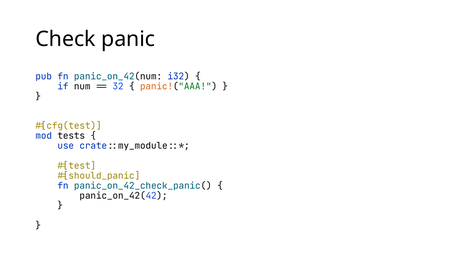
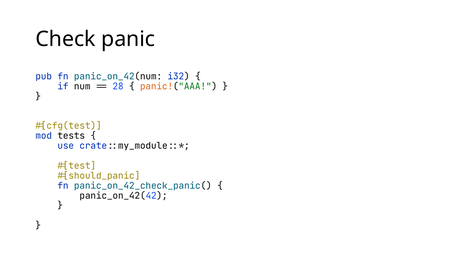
32: 32 -> 28
